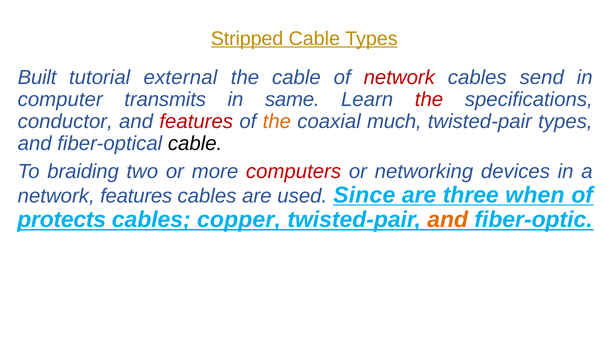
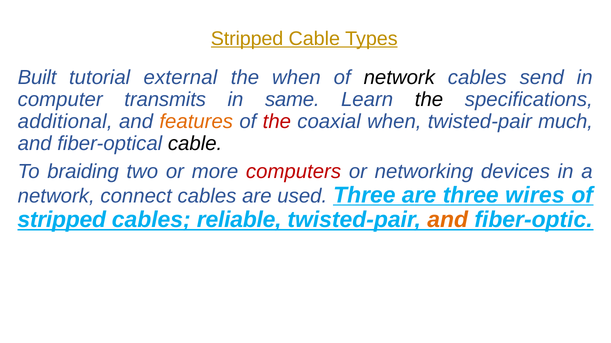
the cable: cable -> when
network at (399, 78) colour: red -> black
the at (429, 100) colour: red -> black
conductor: conductor -> additional
features at (196, 122) colour: red -> orange
the at (277, 122) colour: orange -> red
coaxial much: much -> when
twisted-pair types: types -> much
network features: features -> connect
used Since: Since -> Three
when: when -> wires
protects at (62, 220): protects -> stripped
copper: copper -> reliable
